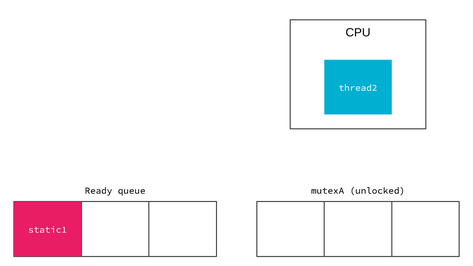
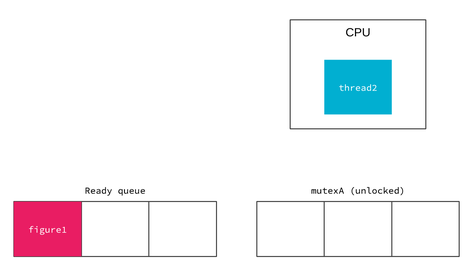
static1: static1 -> figure1
